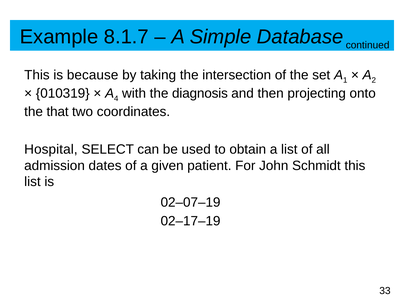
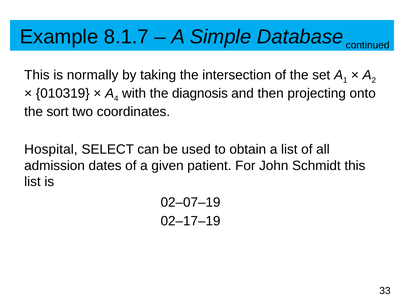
because: because -> normally
that: that -> sort
